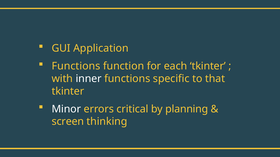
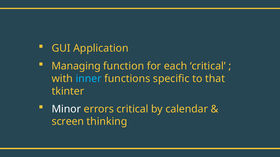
Functions at (76, 66): Functions -> Managing
each tkinter: tkinter -> critical
inner colour: white -> light blue
planning: planning -> calendar
